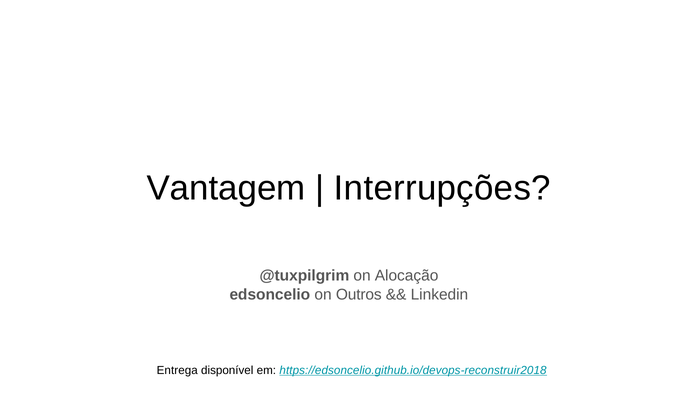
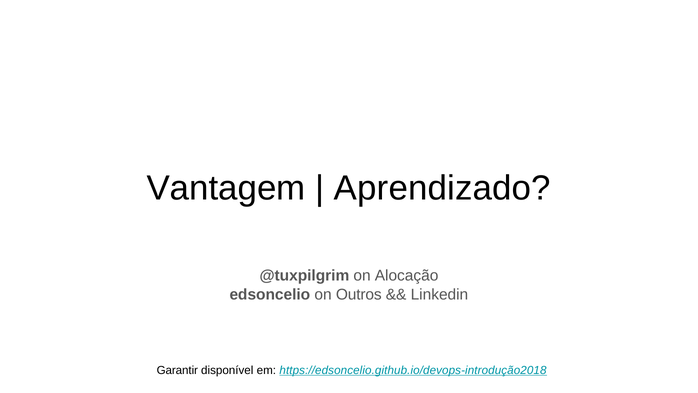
Interrupções: Interrupções -> Aprendizado
Entrega: Entrega -> Garantir
https://edsoncelio.github.io/devops-reconstruir2018: https://edsoncelio.github.io/devops-reconstruir2018 -> https://edsoncelio.github.io/devops-introdução2018
